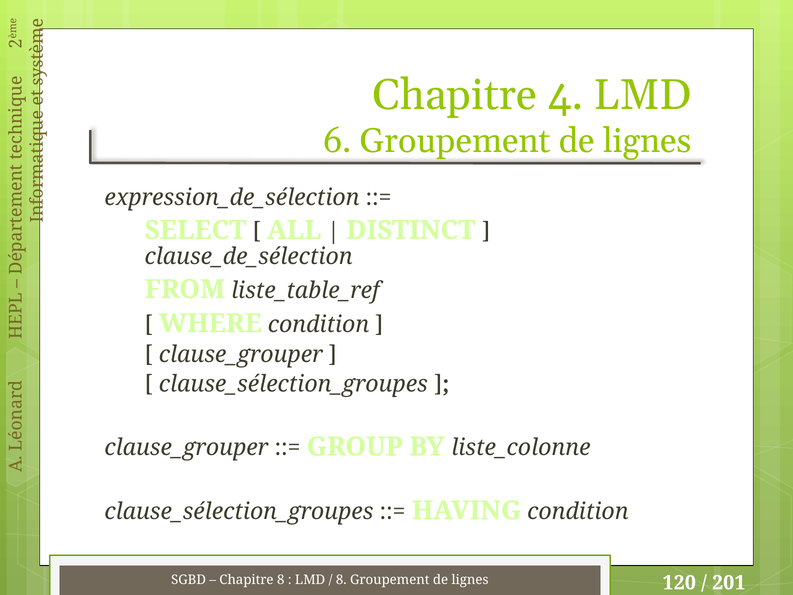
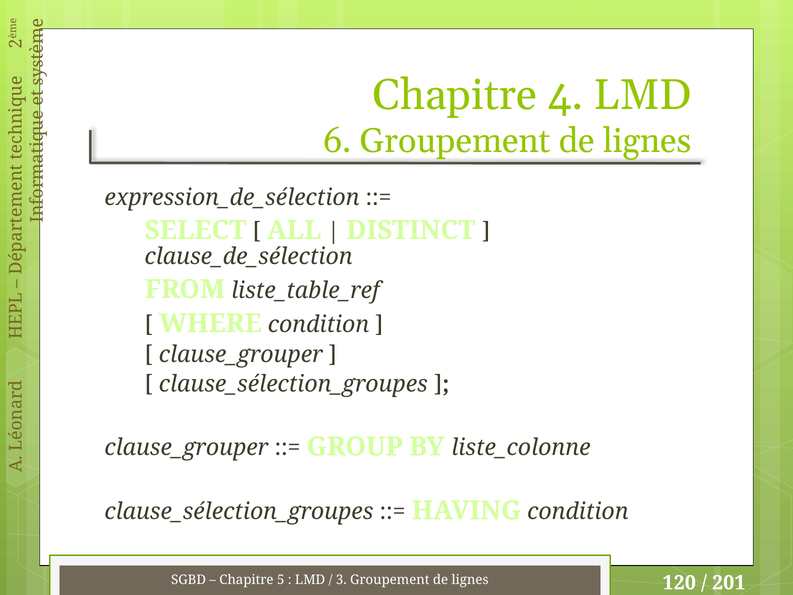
Chapitre 8: 8 -> 5
8 at (341, 580): 8 -> 3
